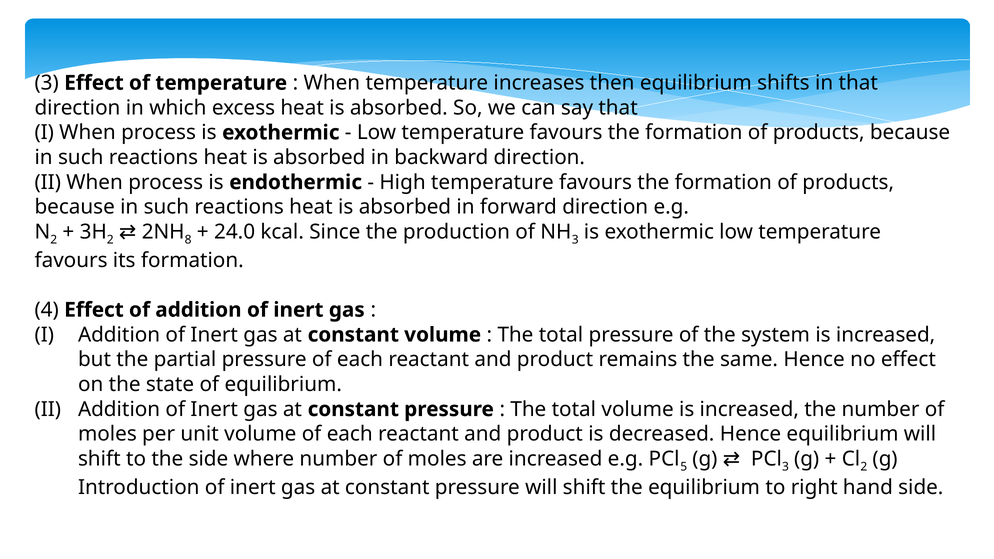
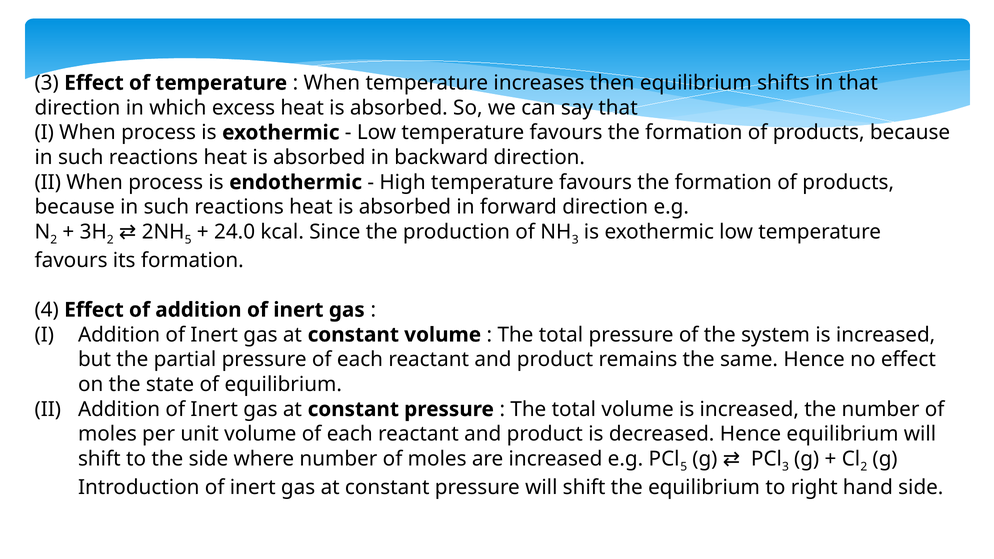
8 at (188, 240): 8 -> 5
